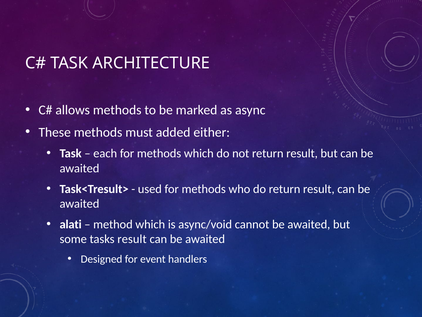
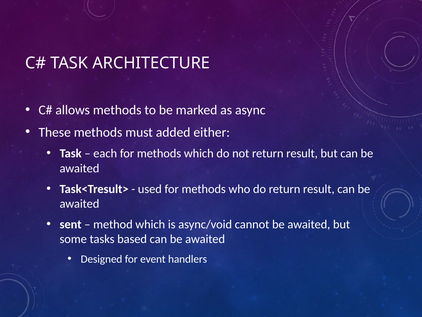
alati: alati -> sent
tasks result: result -> based
